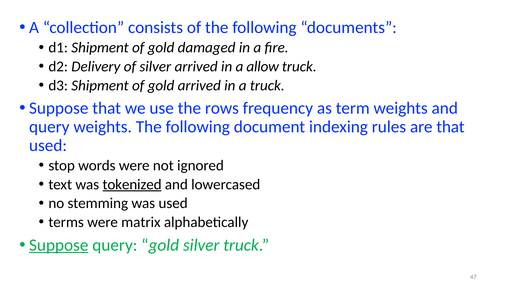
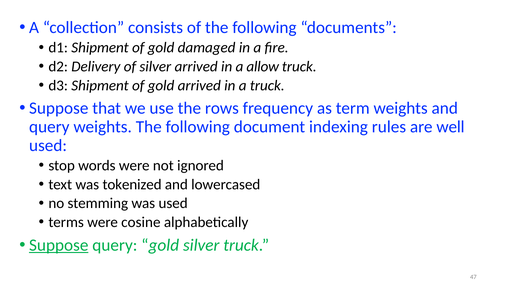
are that: that -> well
tokenized underline: present -> none
matrix: matrix -> cosine
